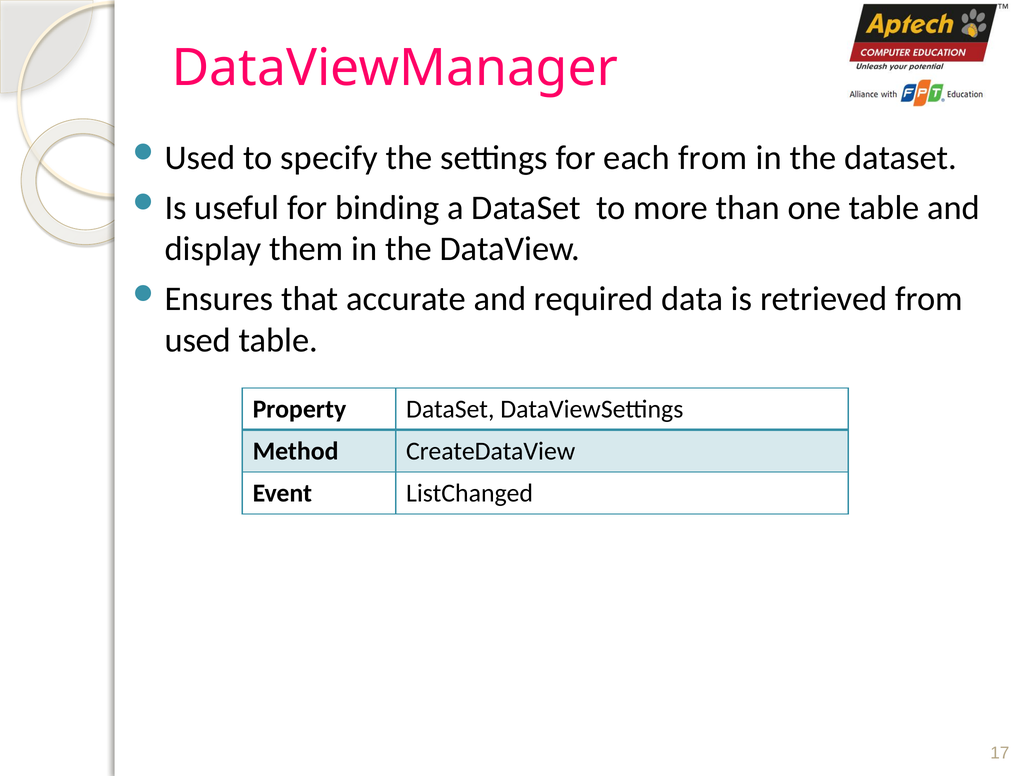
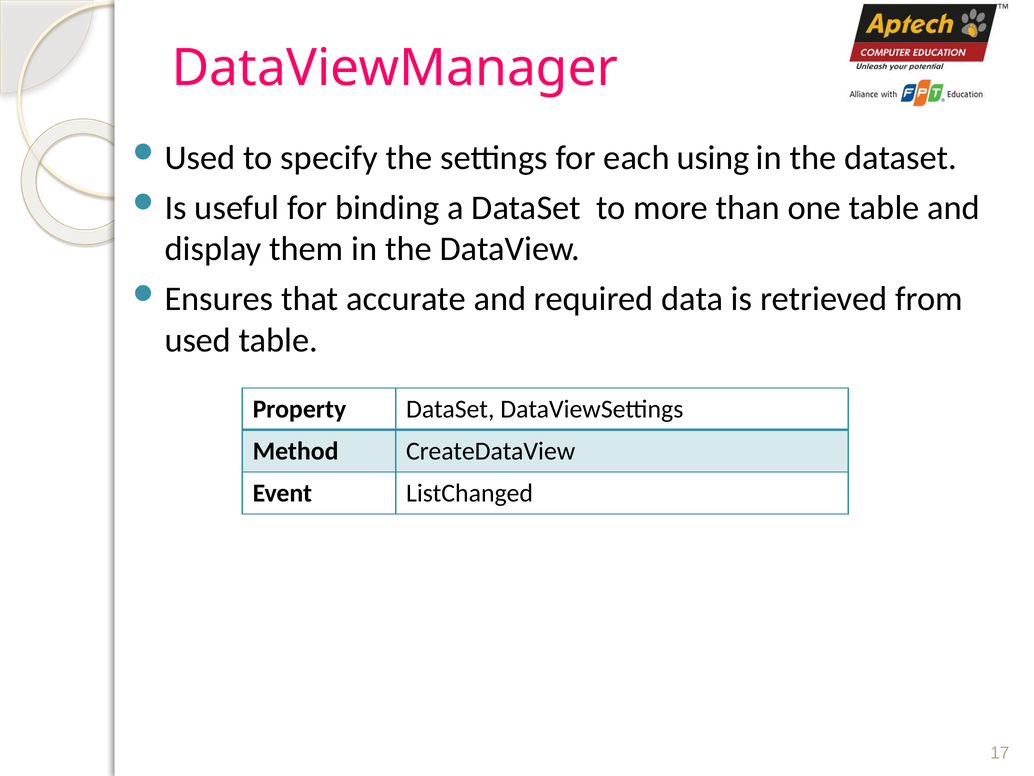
each from: from -> using
